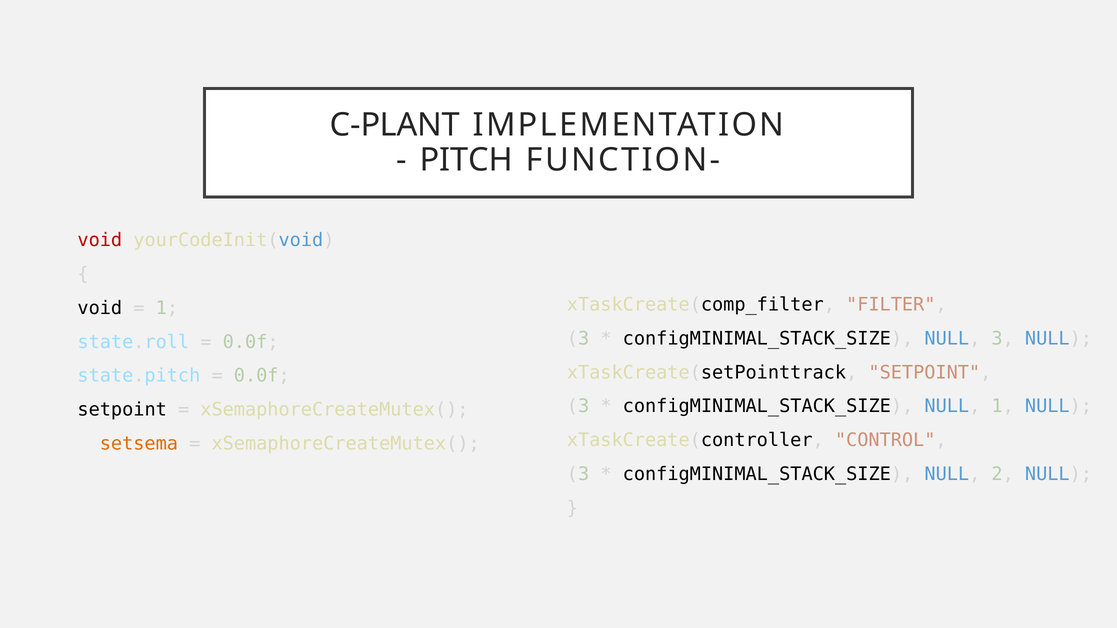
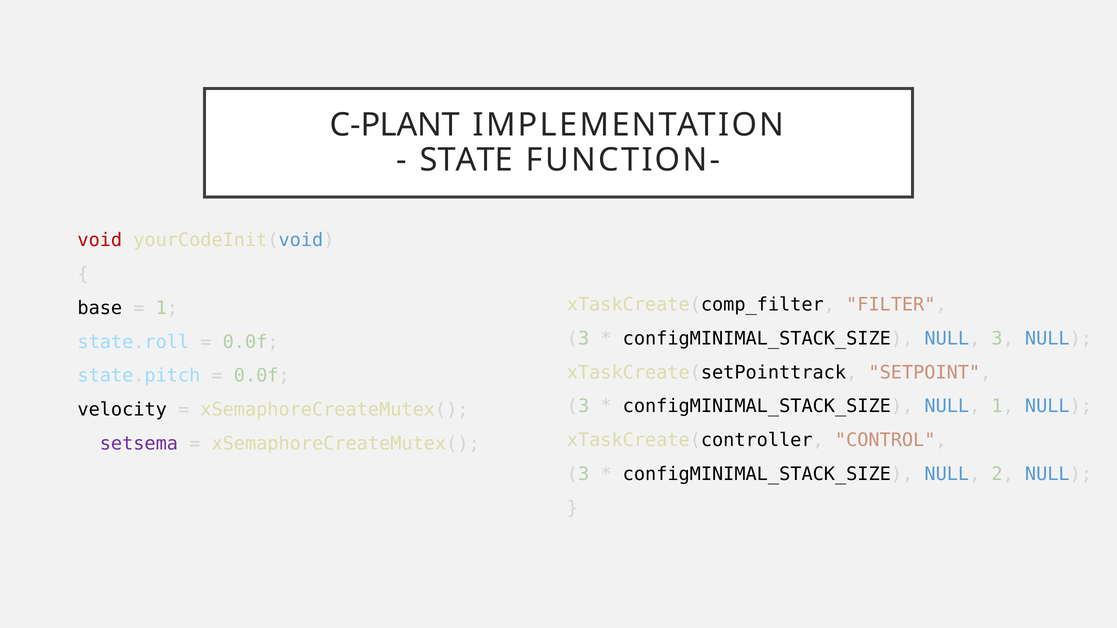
PITCH: PITCH -> STATE
void at (100, 308): void -> base
setpoint at (122, 410): setpoint -> velocity
setsema colour: orange -> purple
